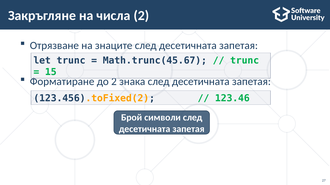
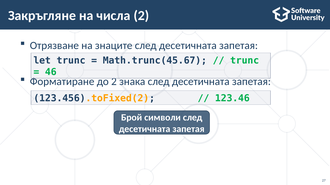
15: 15 -> 46
